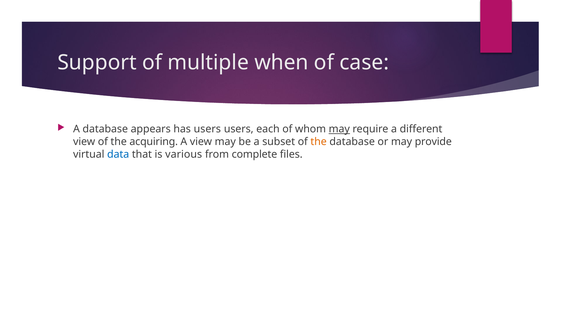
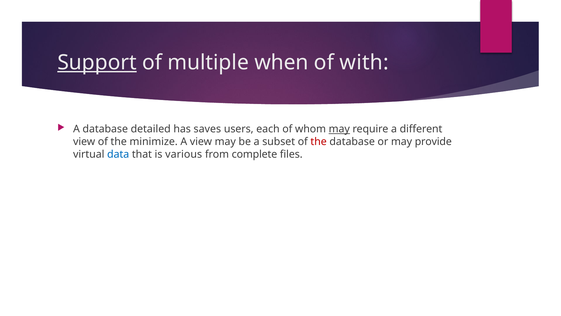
Support underline: none -> present
case: case -> with
appears: appears -> detailed
has users: users -> saves
acquiring: acquiring -> minimize
the at (319, 142) colour: orange -> red
